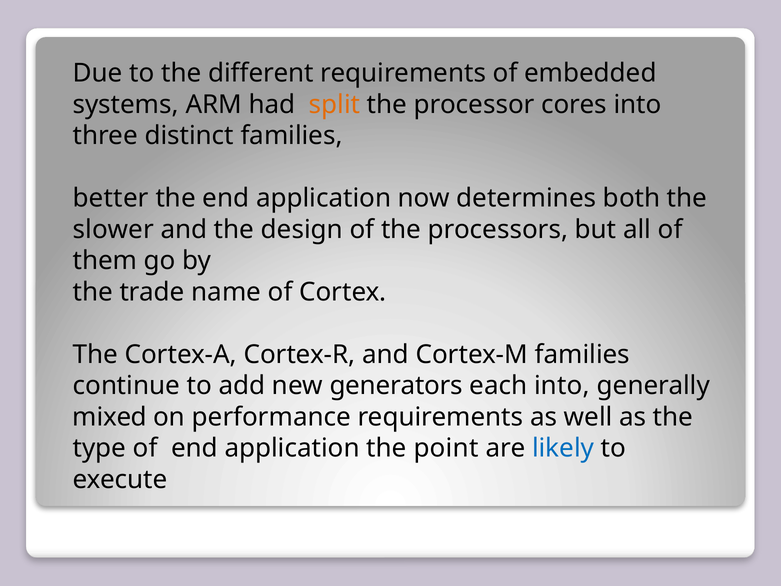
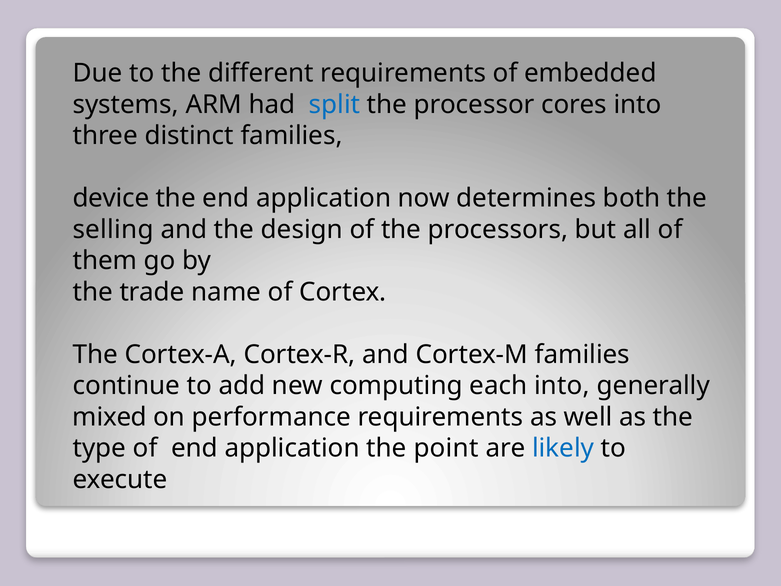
split colour: orange -> blue
better: better -> device
slower: slower -> selling
generators: generators -> computing
